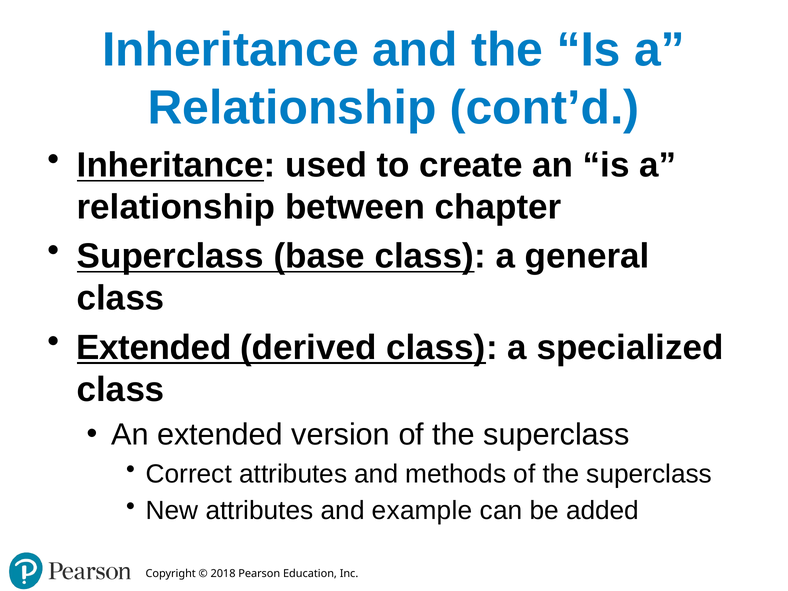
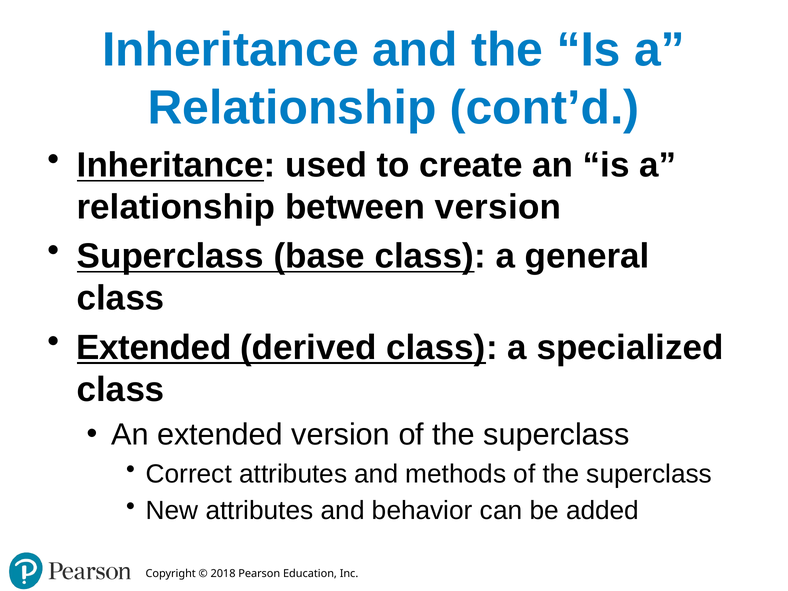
between chapter: chapter -> version
example: example -> behavior
